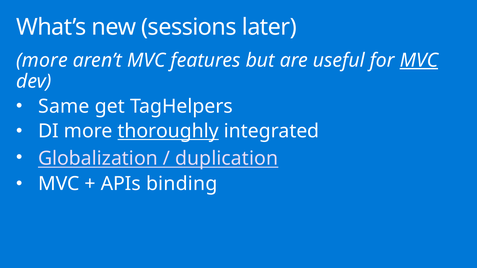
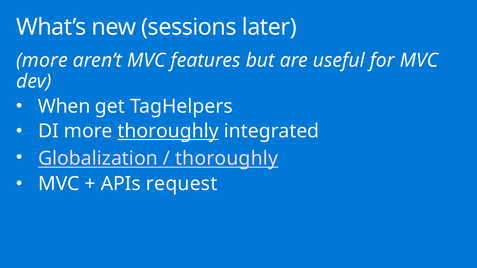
MVC at (419, 60) underline: present -> none
Same: Same -> When
duplication at (227, 159): duplication -> thoroughly
binding: binding -> request
